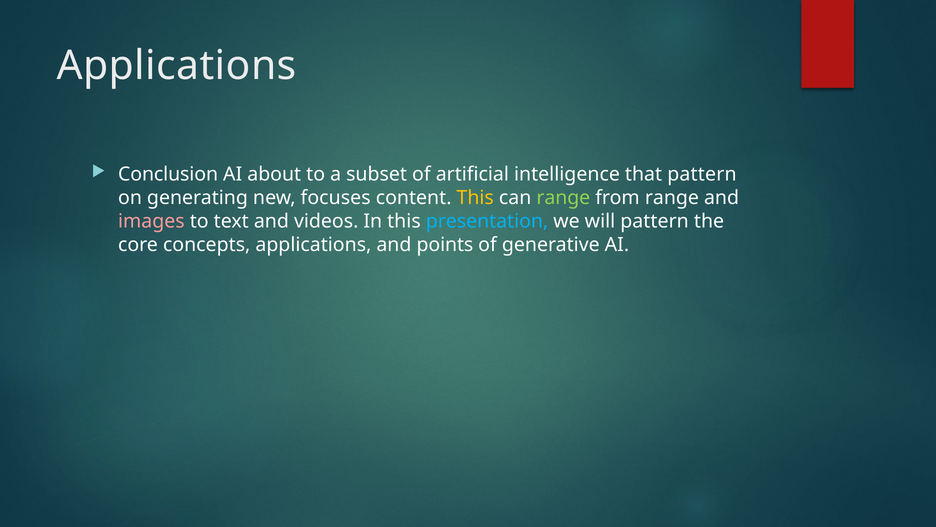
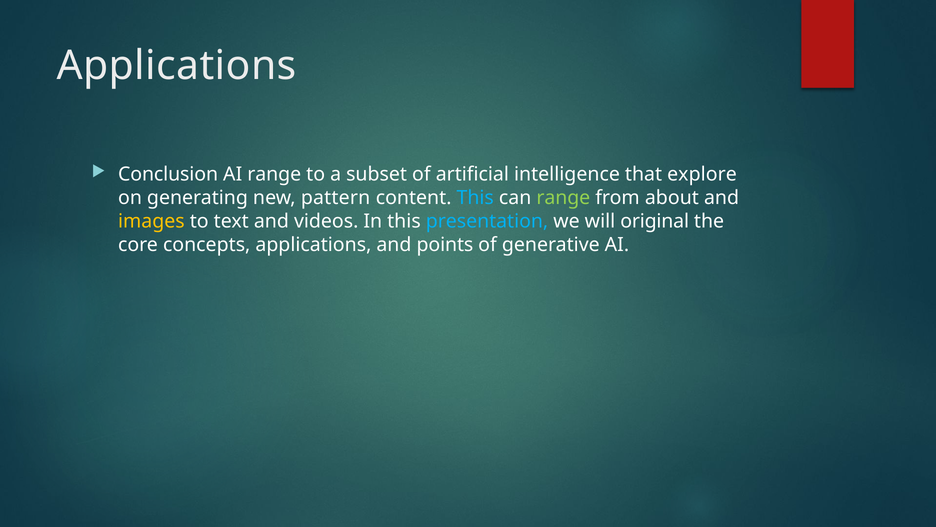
AI about: about -> range
that pattern: pattern -> explore
focuses: focuses -> pattern
This at (475, 198) colour: yellow -> light blue
from range: range -> about
images colour: pink -> yellow
will pattern: pattern -> original
